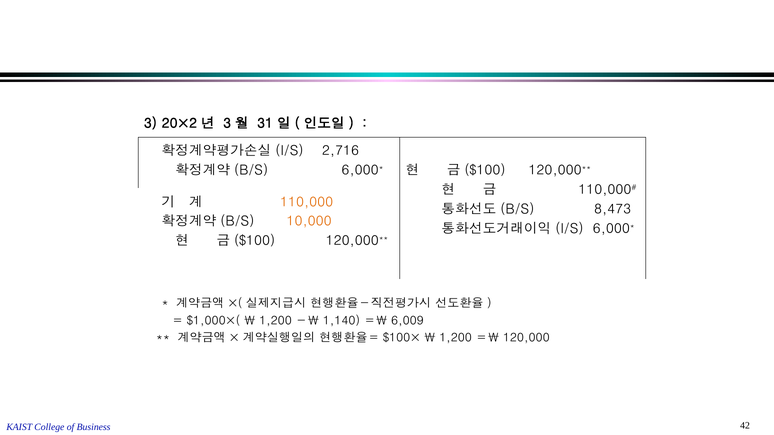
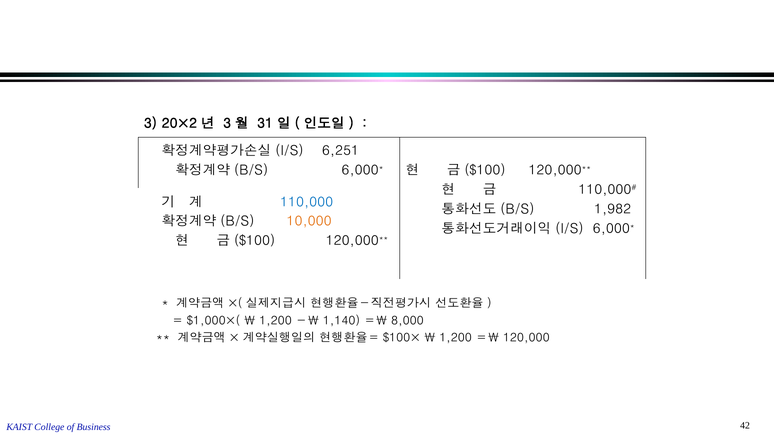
2,716: 2,716 -> 6,251
110,000 colour: orange -> blue
8,473: 8,473 -> 1,982
6,009: 6,009 -> 8,000
